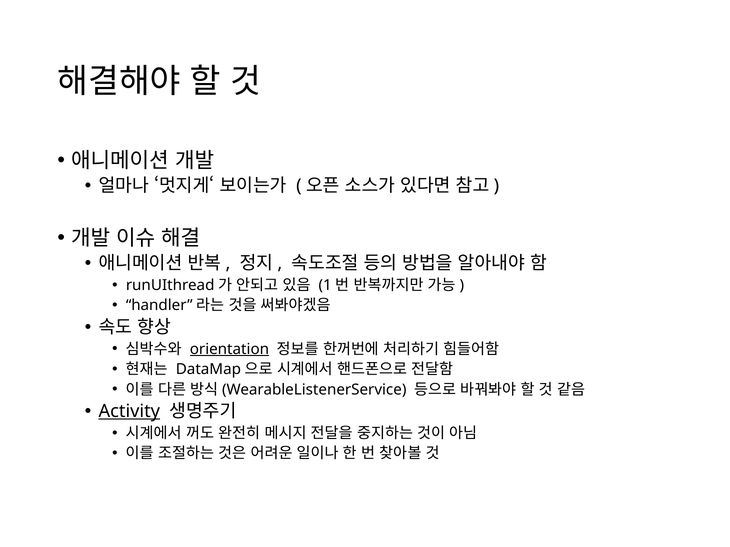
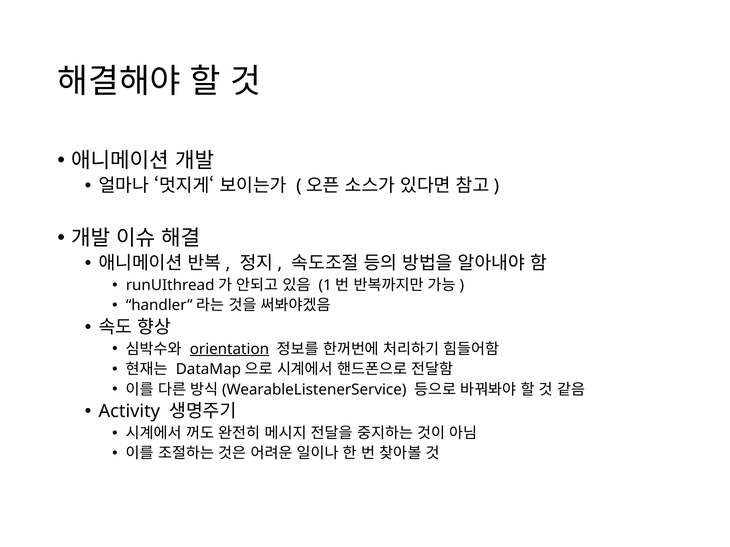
Activity underline: present -> none
